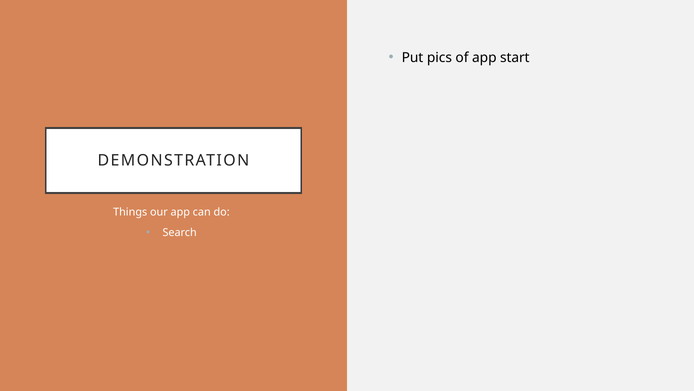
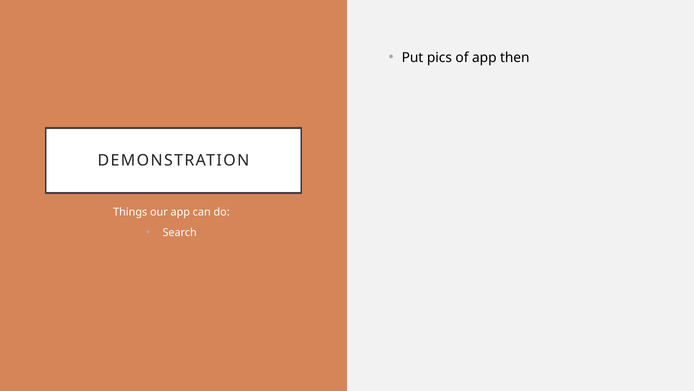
start: start -> then
